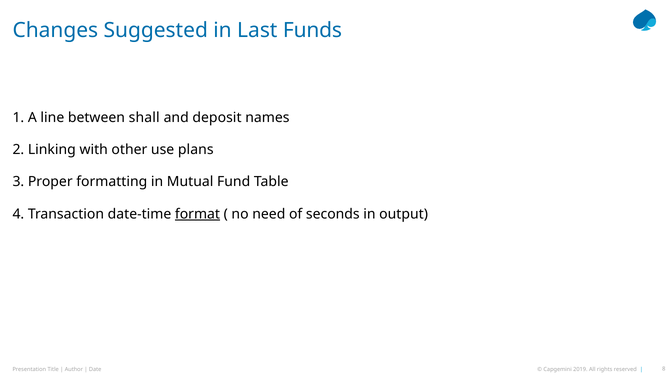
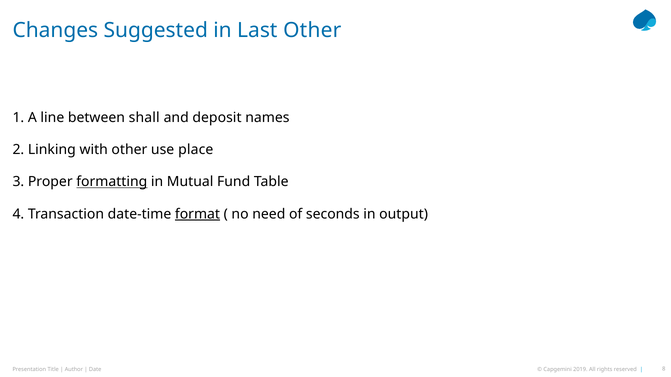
Last Funds: Funds -> Other
plans: plans -> place
formatting underline: none -> present
